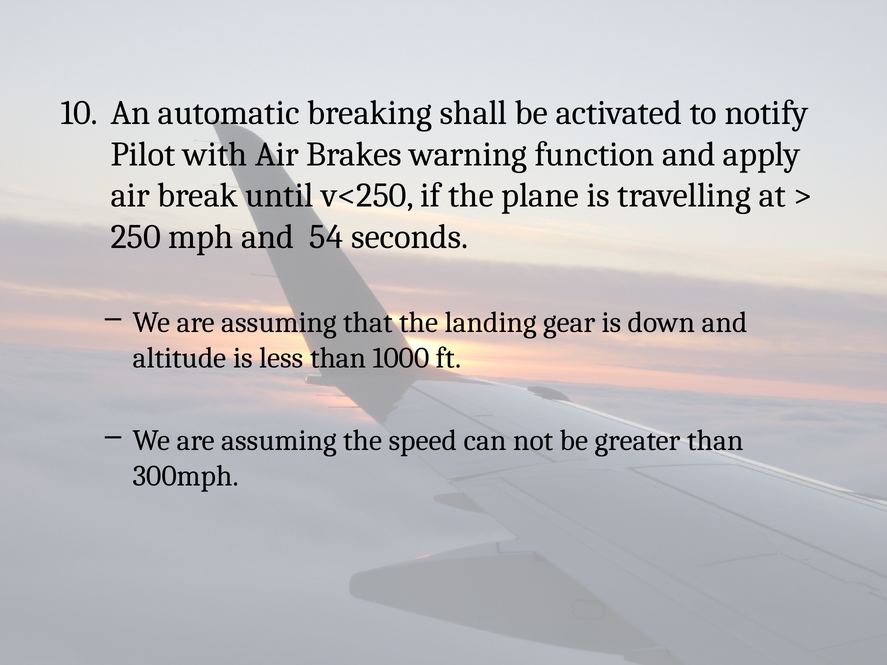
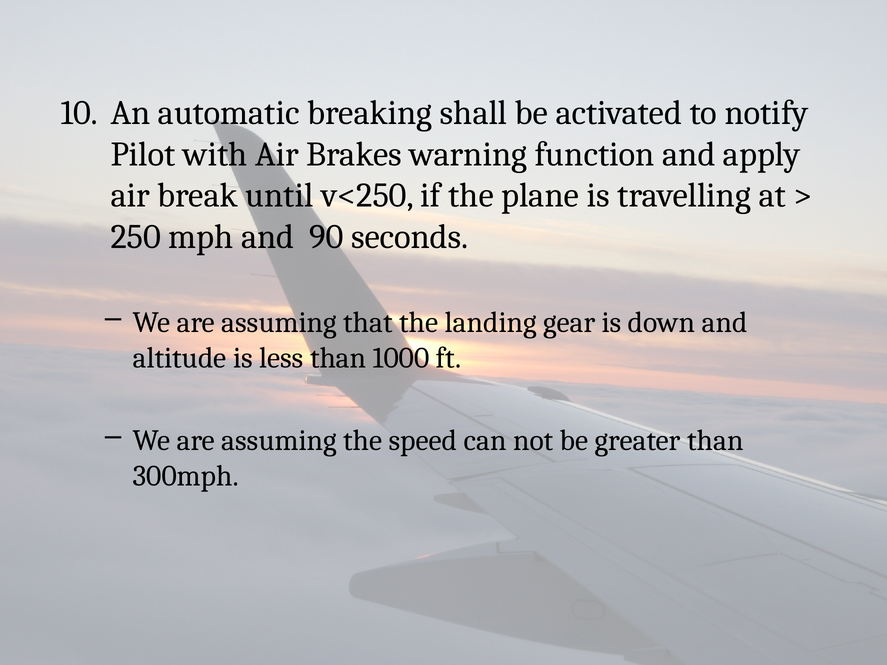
54: 54 -> 90
